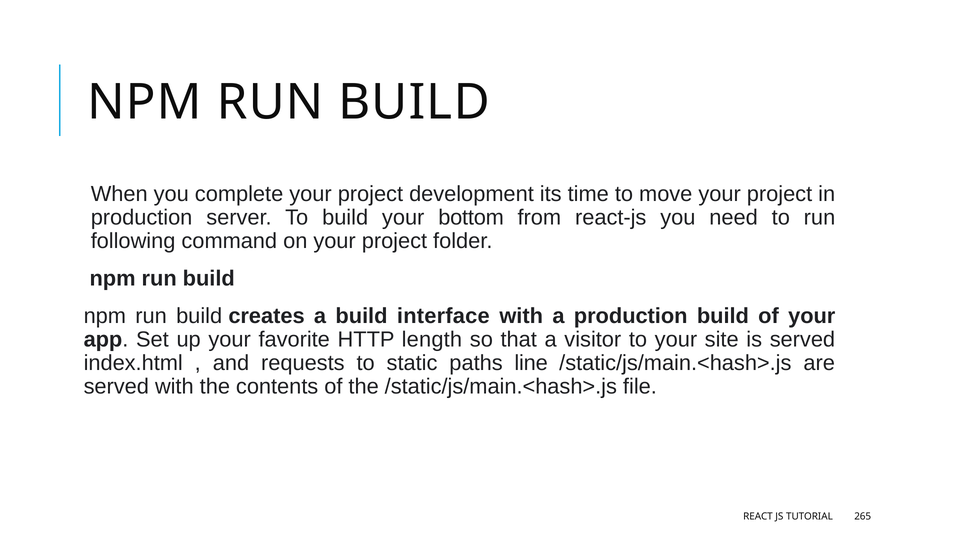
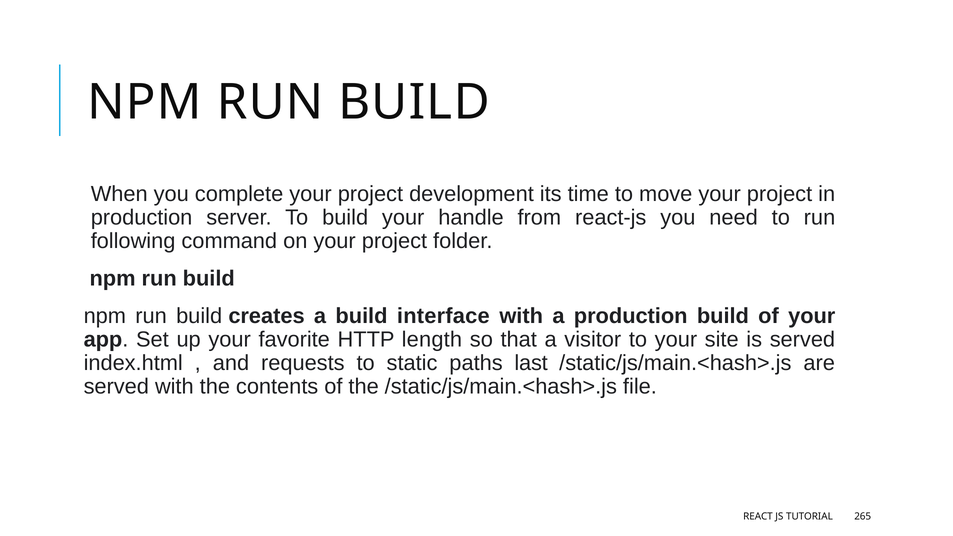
bottom: bottom -> handle
line: line -> last
